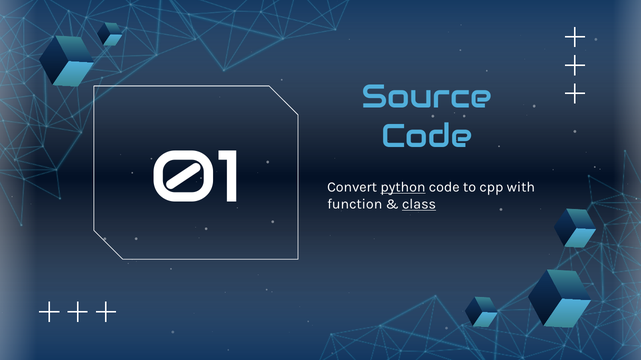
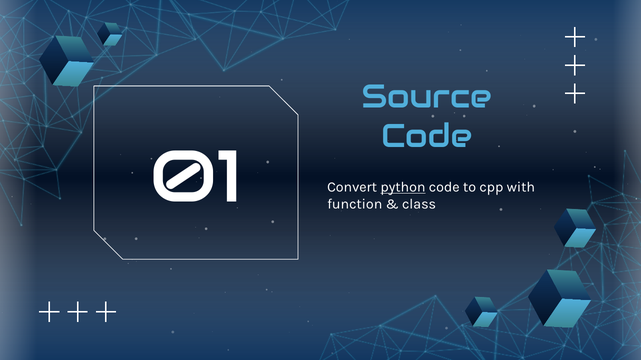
class underline: present -> none
